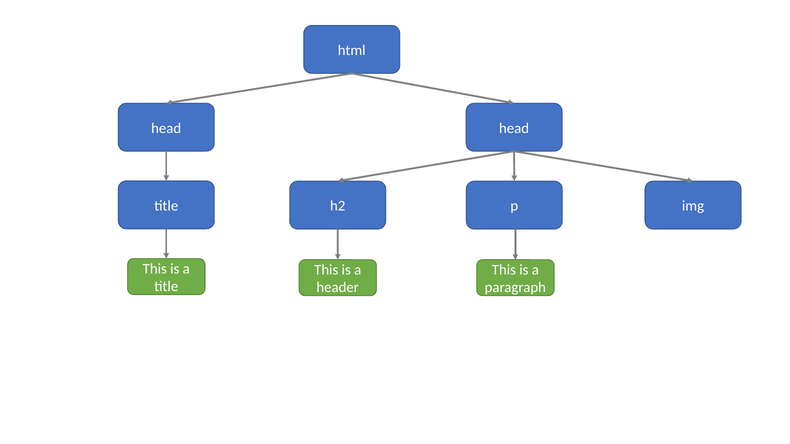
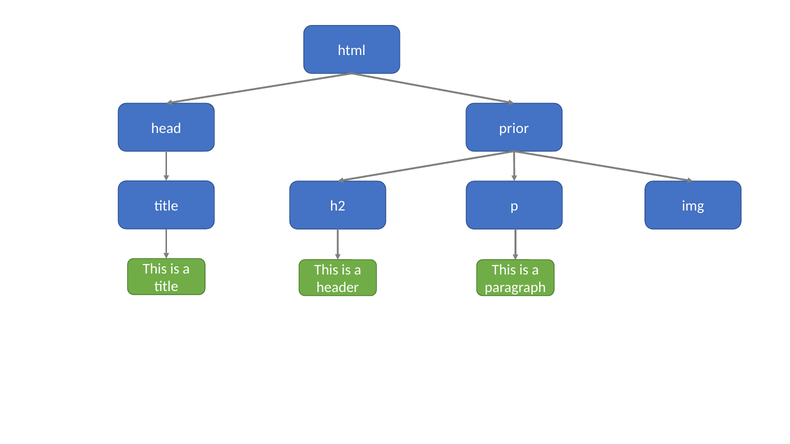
head at (514, 128): head -> prior
